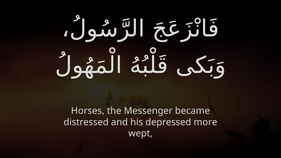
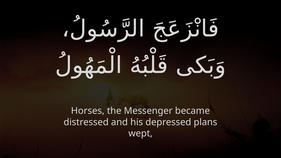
more: more -> plans
